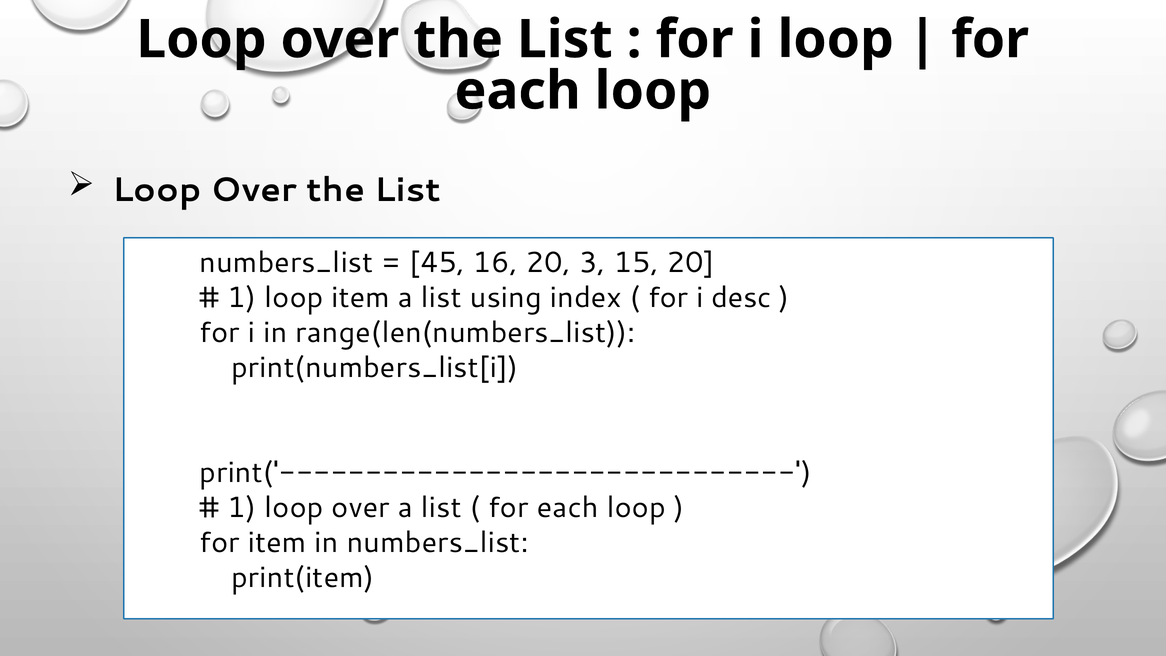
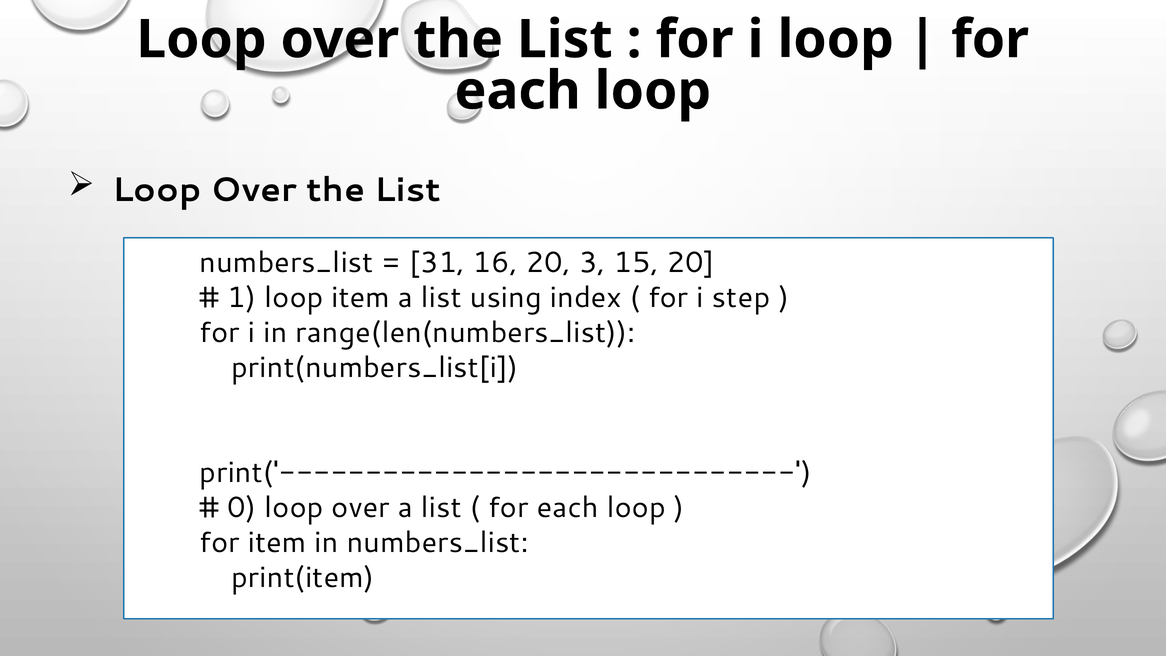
45: 45 -> 31
desc: desc -> step
1 at (242, 508): 1 -> 0
